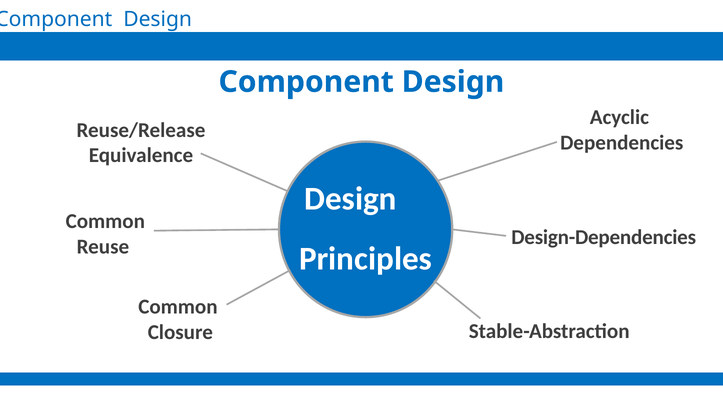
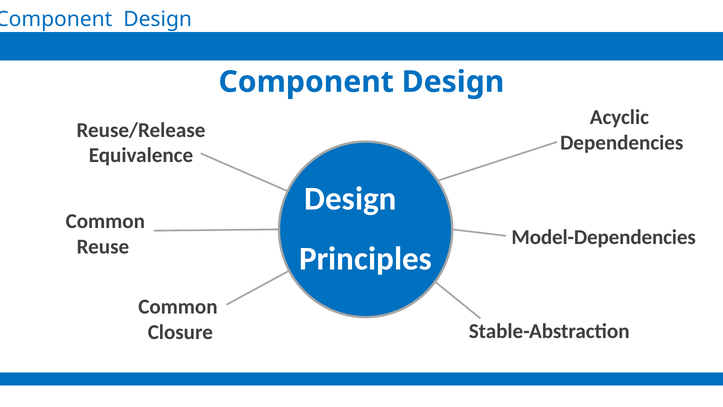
Design-Dependencies: Design-Dependencies -> Model-Dependencies
